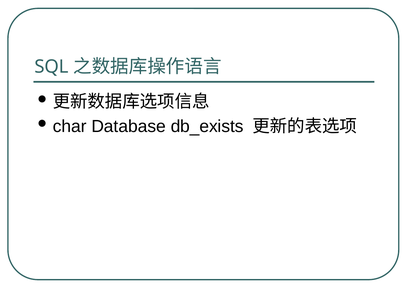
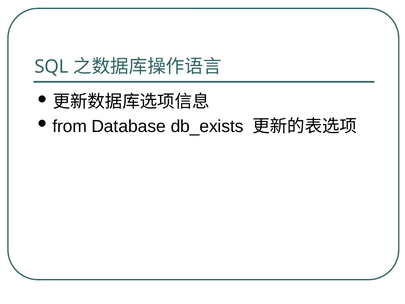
char: char -> from
